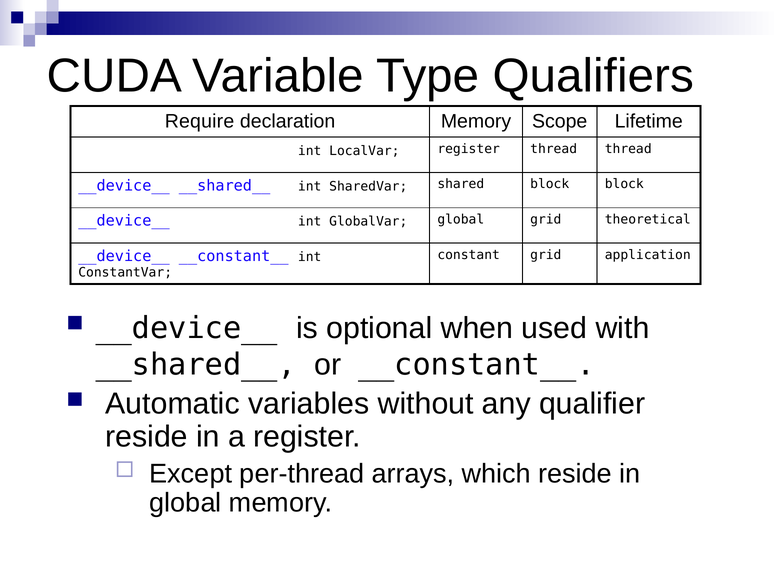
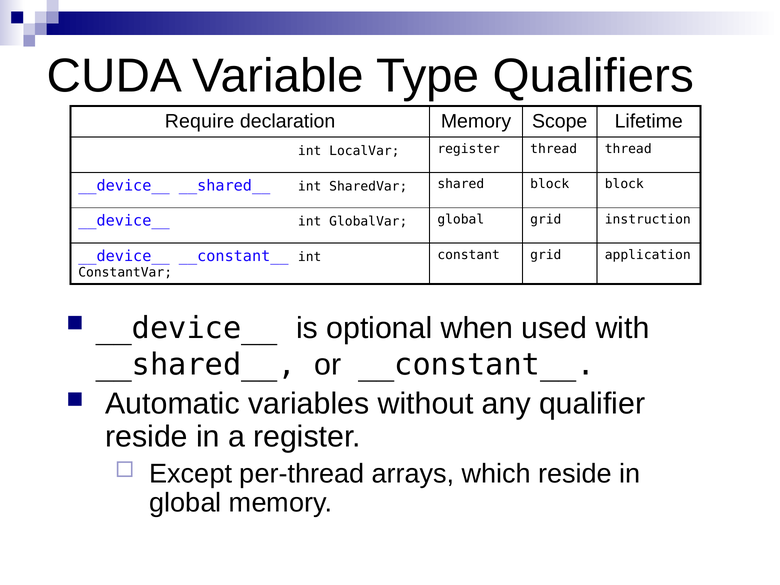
theoretical: theoretical -> instruction
